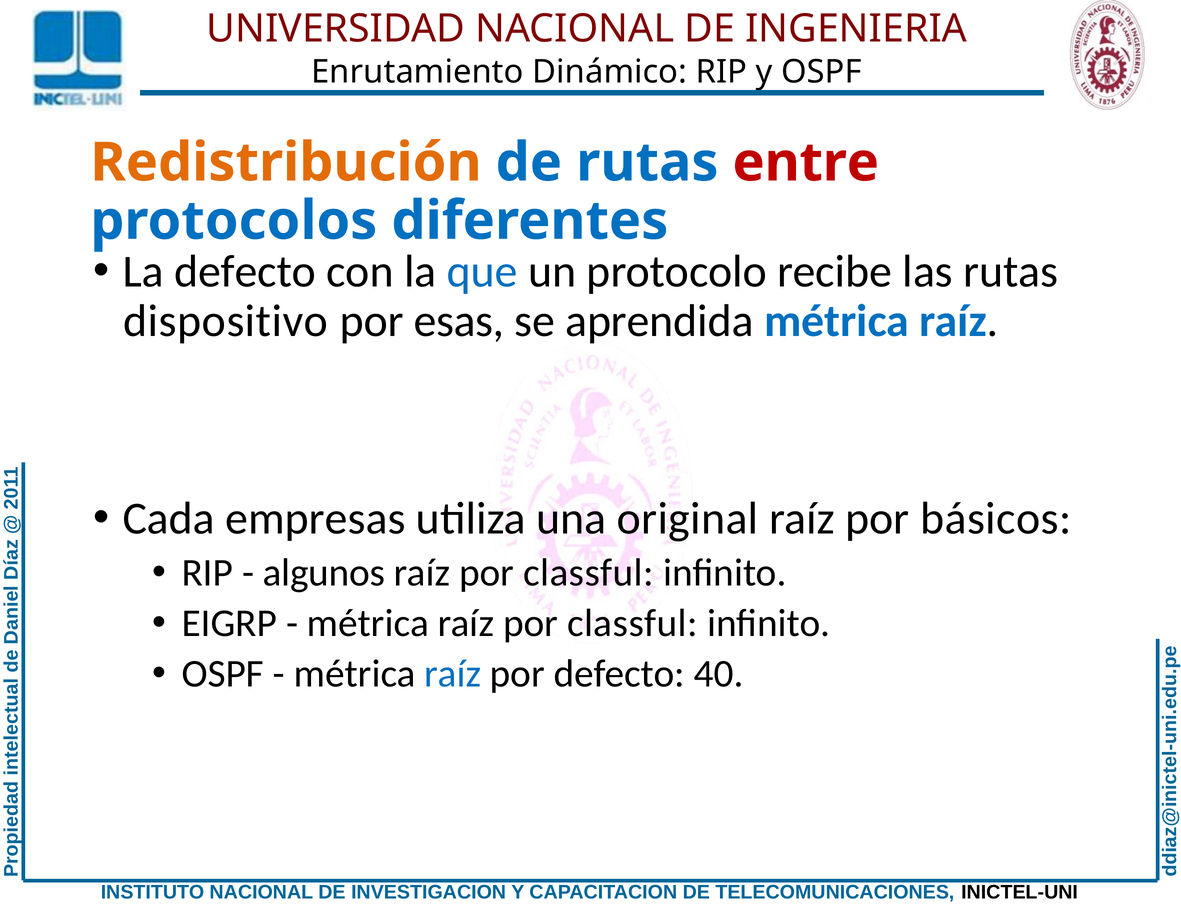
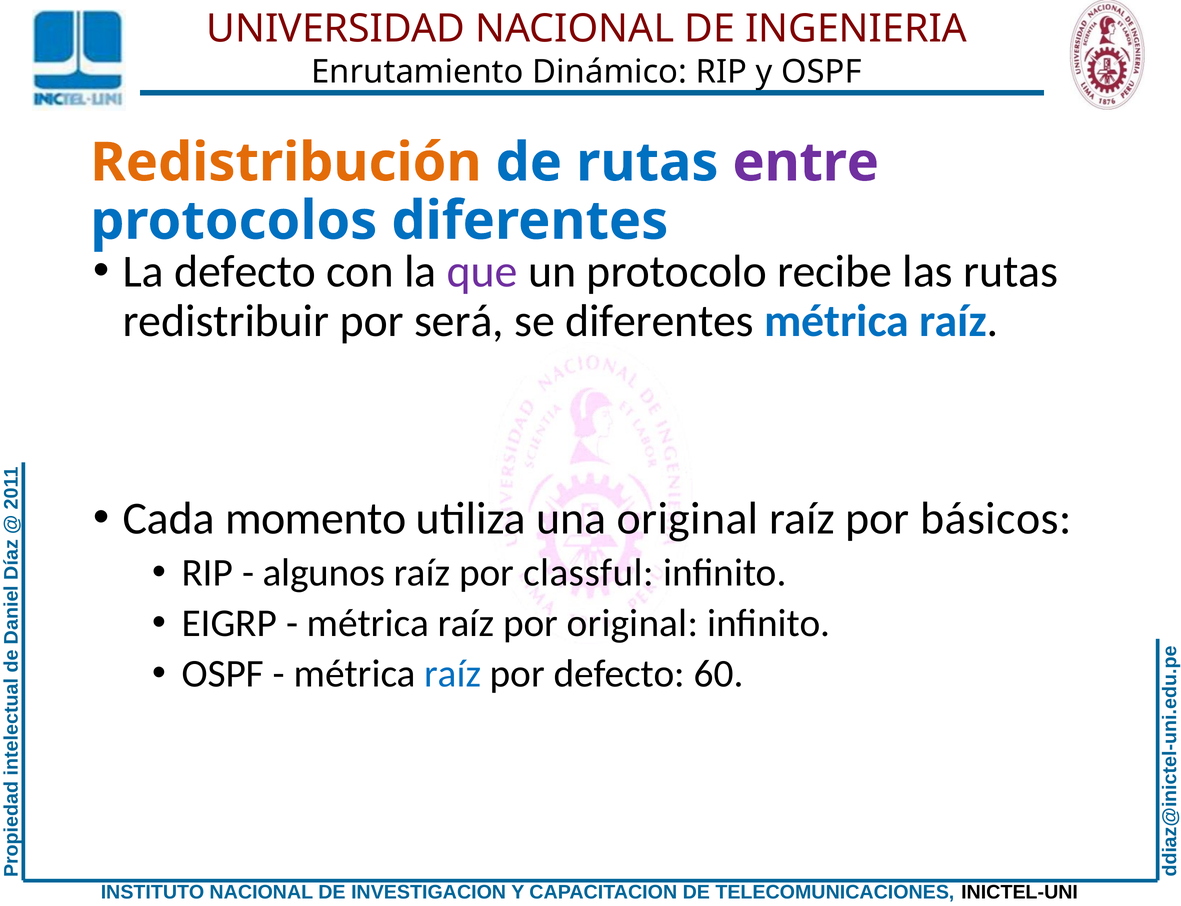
entre colour: red -> purple
que colour: blue -> purple
dispositivo: dispositivo -> redistribuir
esas: esas -> será
se aprendida: aprendida -> diferentes
empresas: empresas -> momento
métrica raíz por classful: classful -> original
40: 40 -> 60
